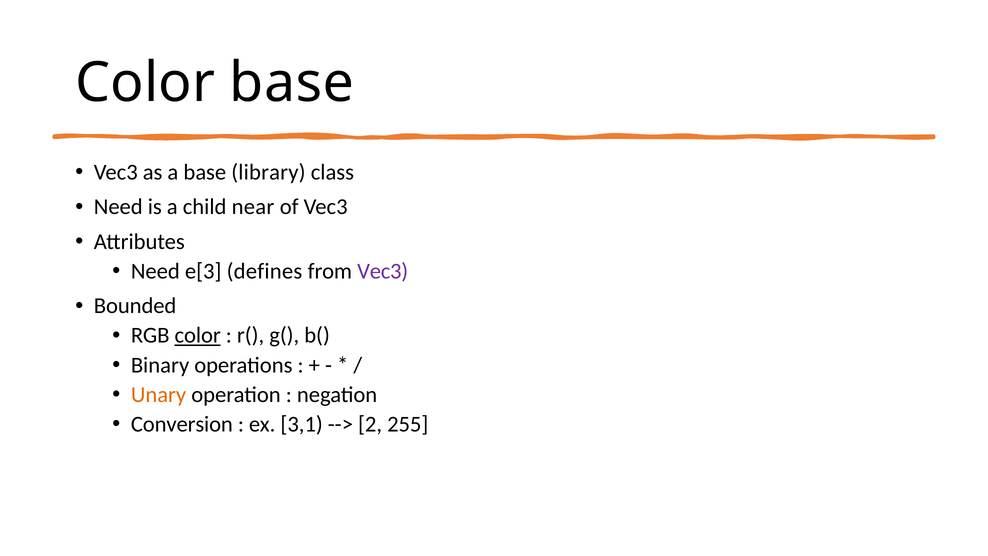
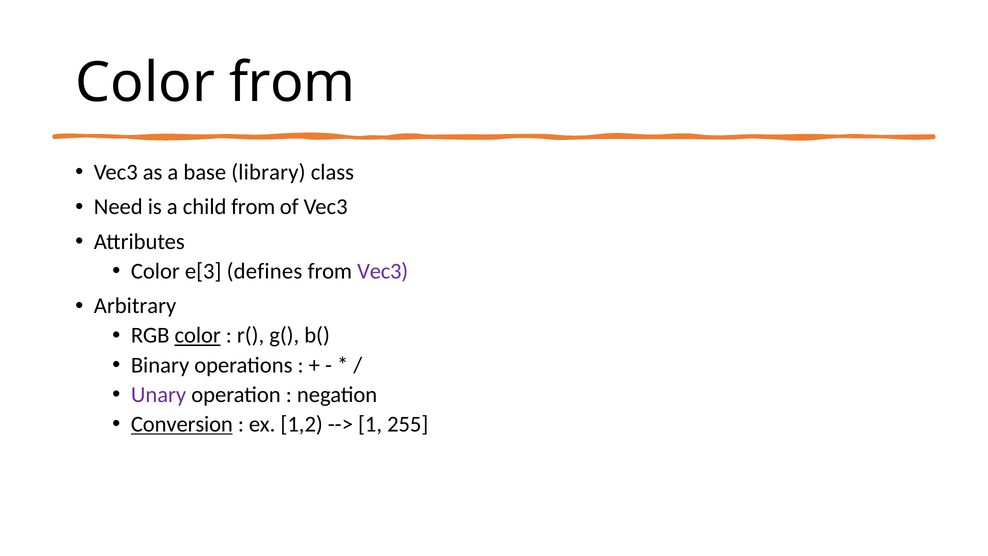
Color base: base -> from
child near: near -> from
Need at (155, 271): Need -> Color
Bounded: Bounded -> Arbitrary
Unary colour: orange -> purple
Conversion underline: none -> present
3,1: 3,1 -> 1,2
2: 2 -> 1
